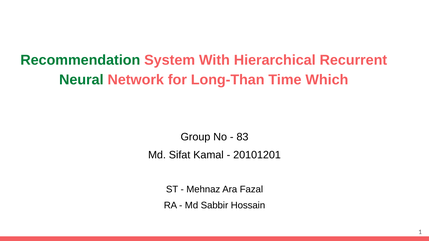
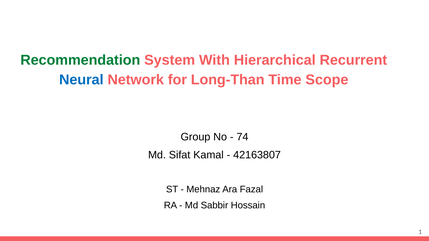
Neural colour: green -> blue
Which: Which -> Scope
83: 83 -> 74
20101201: 20101201 -> 42163807
